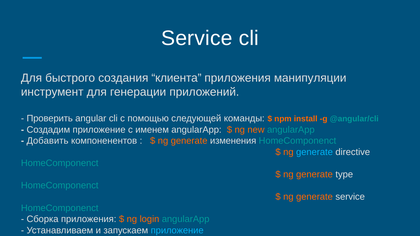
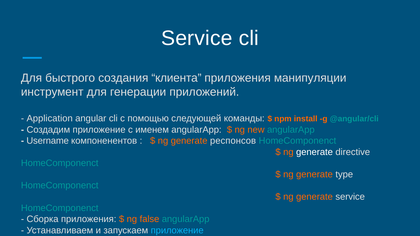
Проверить: Проверить -> Application
Добавить: Добавить -> Username
изменения: изменения -> респонсов
generate at (314, 152) colour: light blue -> white
login: login -> false
